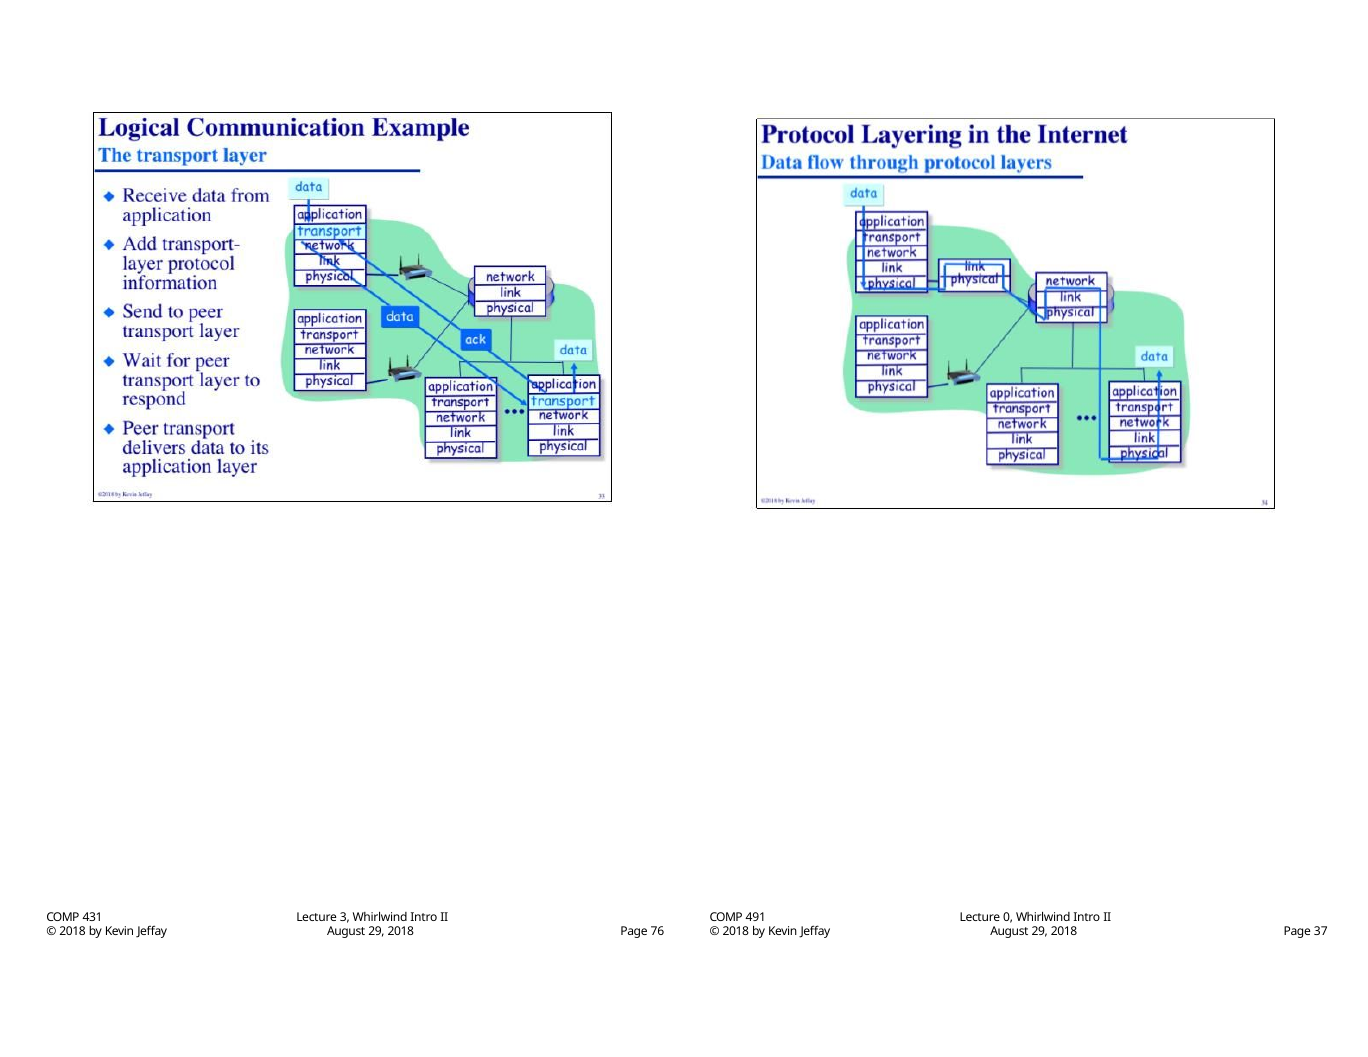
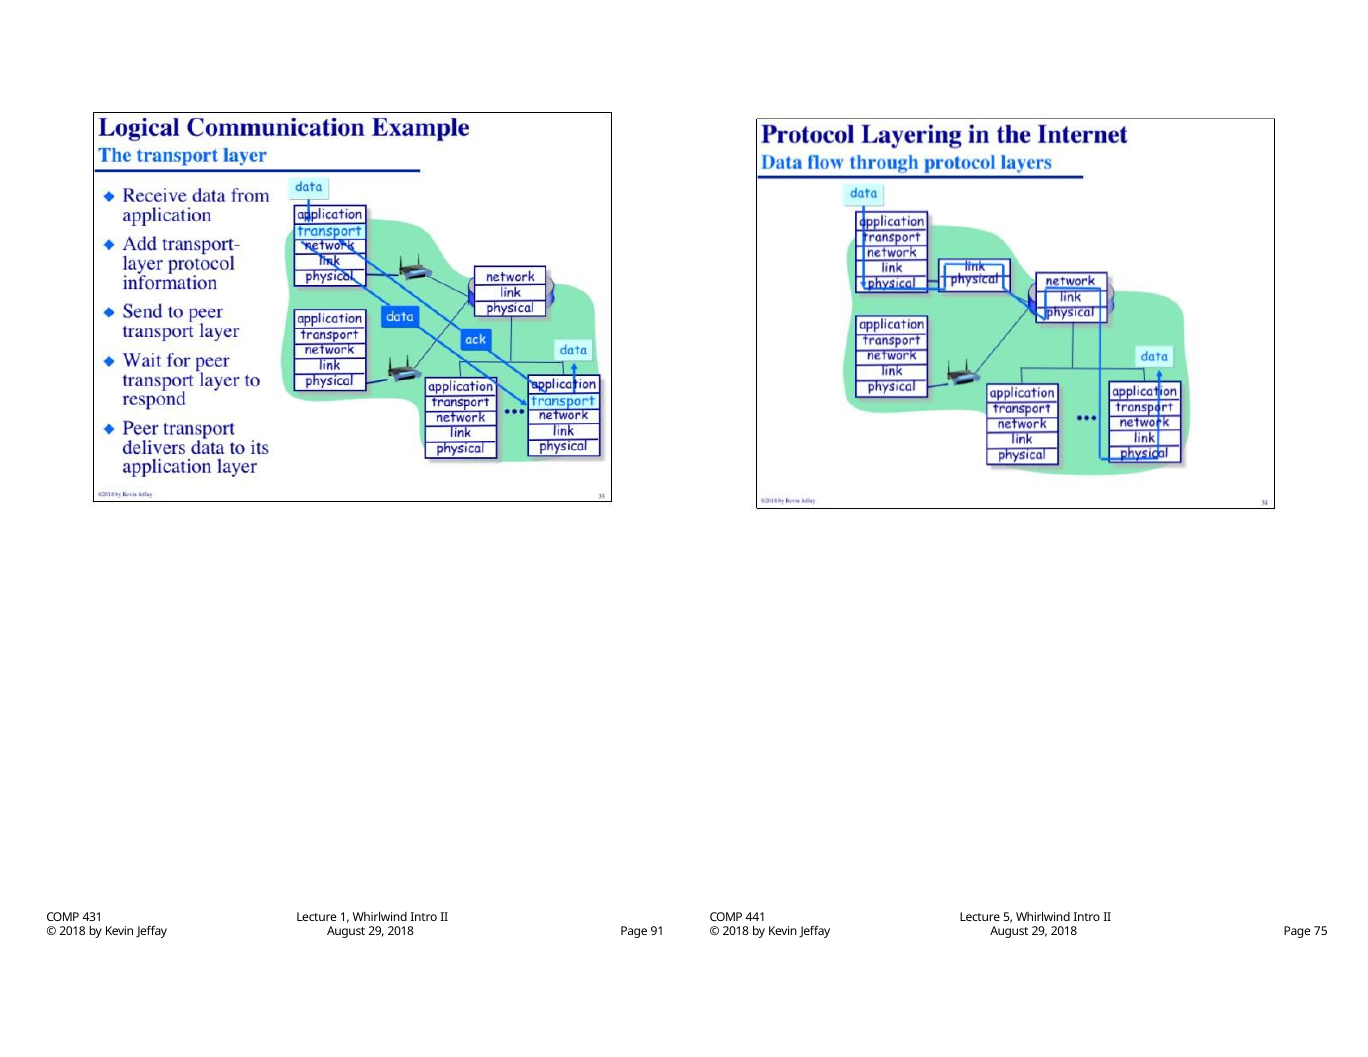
3: 3 -> 1
491: 491 -> 441
0: 0 -> 5
76: 76 -> 91
37: 37 -> 75
